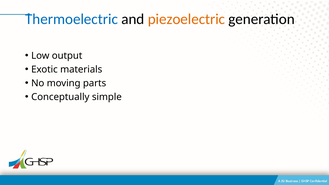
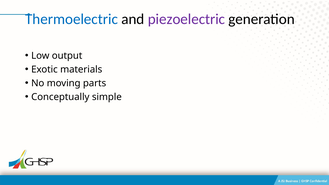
piezoelectric colour: orange -> purple
